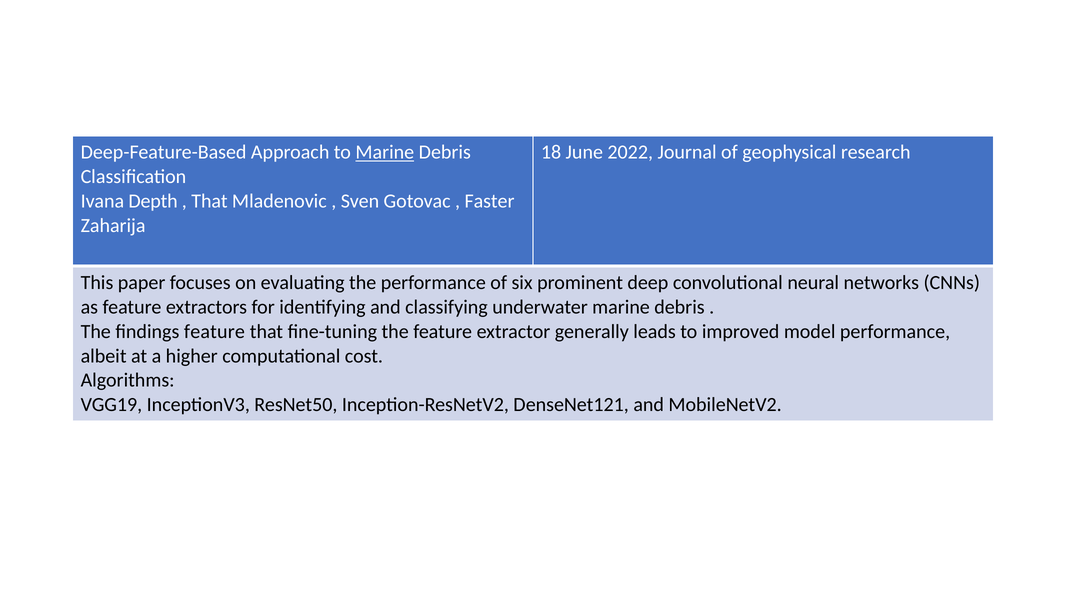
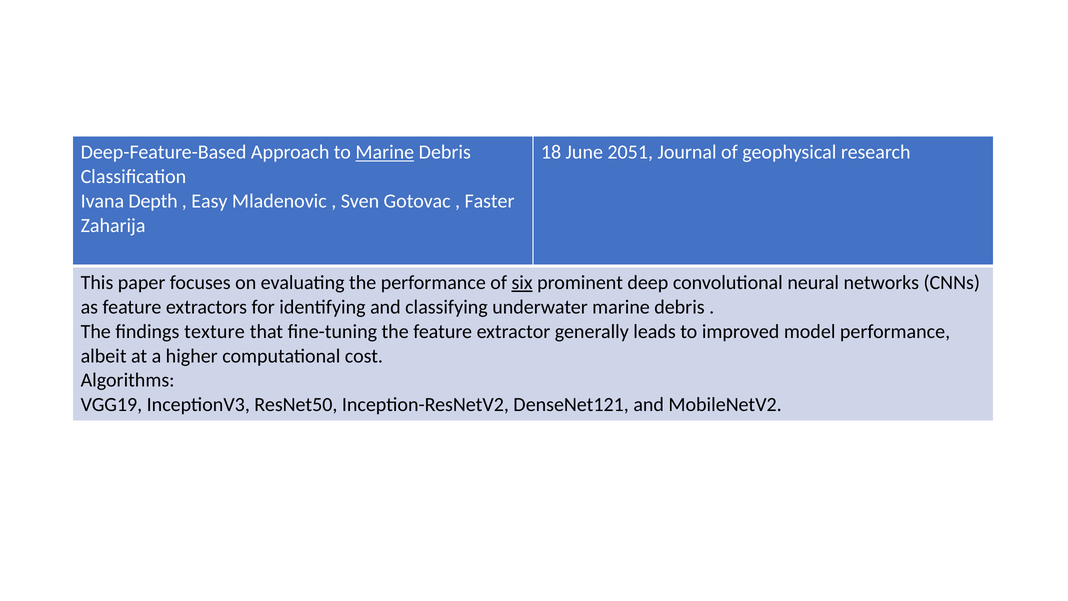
2022: 2022 -> 2051
That at (209, 201): That -> Easy
six underline: none -> present
findings feature: feature -> texture
